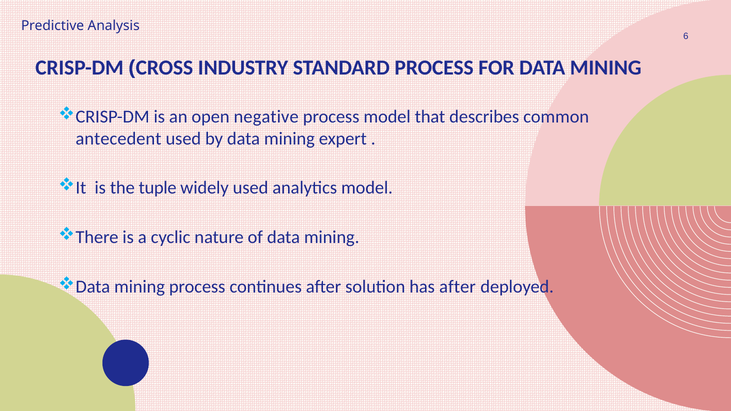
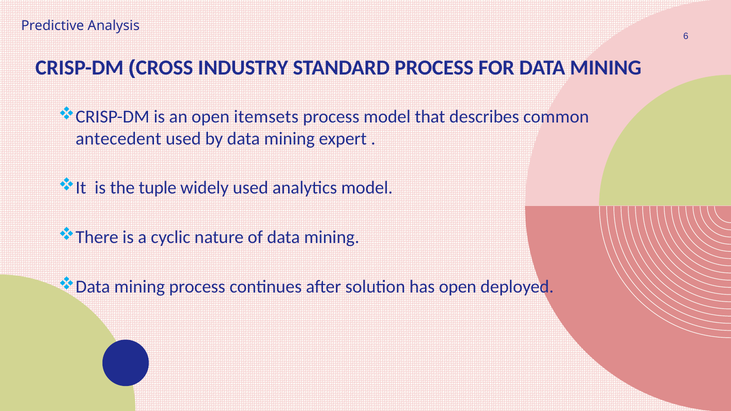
negative: negative -> itemsets
has after: after -> open
